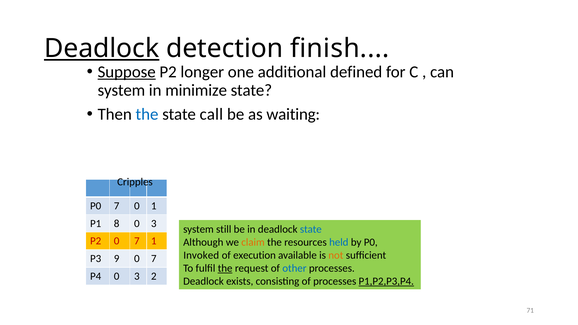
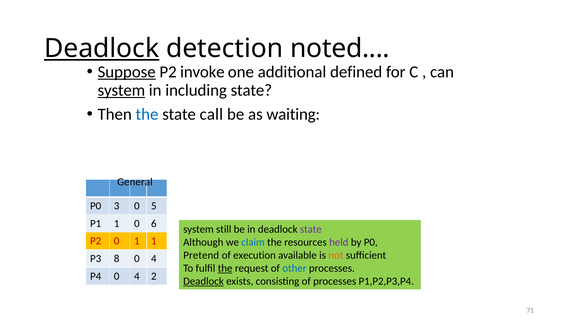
finish: finish -> noted
longer: longer -> invoke
system at (121, 90) underline: none -> present
minimize: minimize -> including
Cripples: Cripples -> General
P0 7: 7 -> 3
0 1: 1 -> 5
P1 8: 8 -> 1
3 at (154, 224): 3 -> 6
state at (311, 230) colour: blue -> purple
P2 0 7: 7 -> 1
claim colour: orange -> blue
held colour: blue -> purple
Invoked: Invoked -> Pretend
9: 9 -> 8
7 at (154, 259): 7 -> 4
P4 0 3: 3 -> 4
Deadlock at (203, 282) underline: none -> present
P1,P2,P3,P4 underline: present -> none
